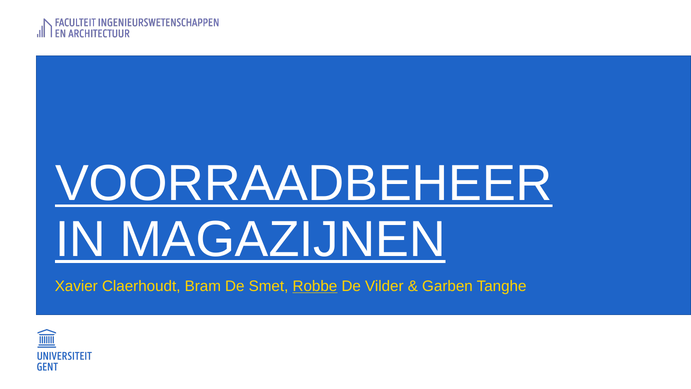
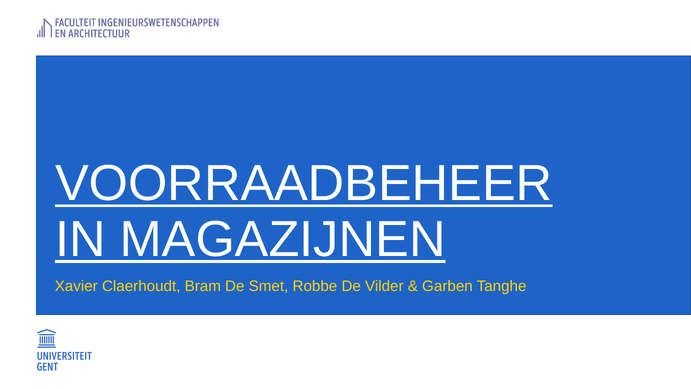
Robbe underline: present -> none
